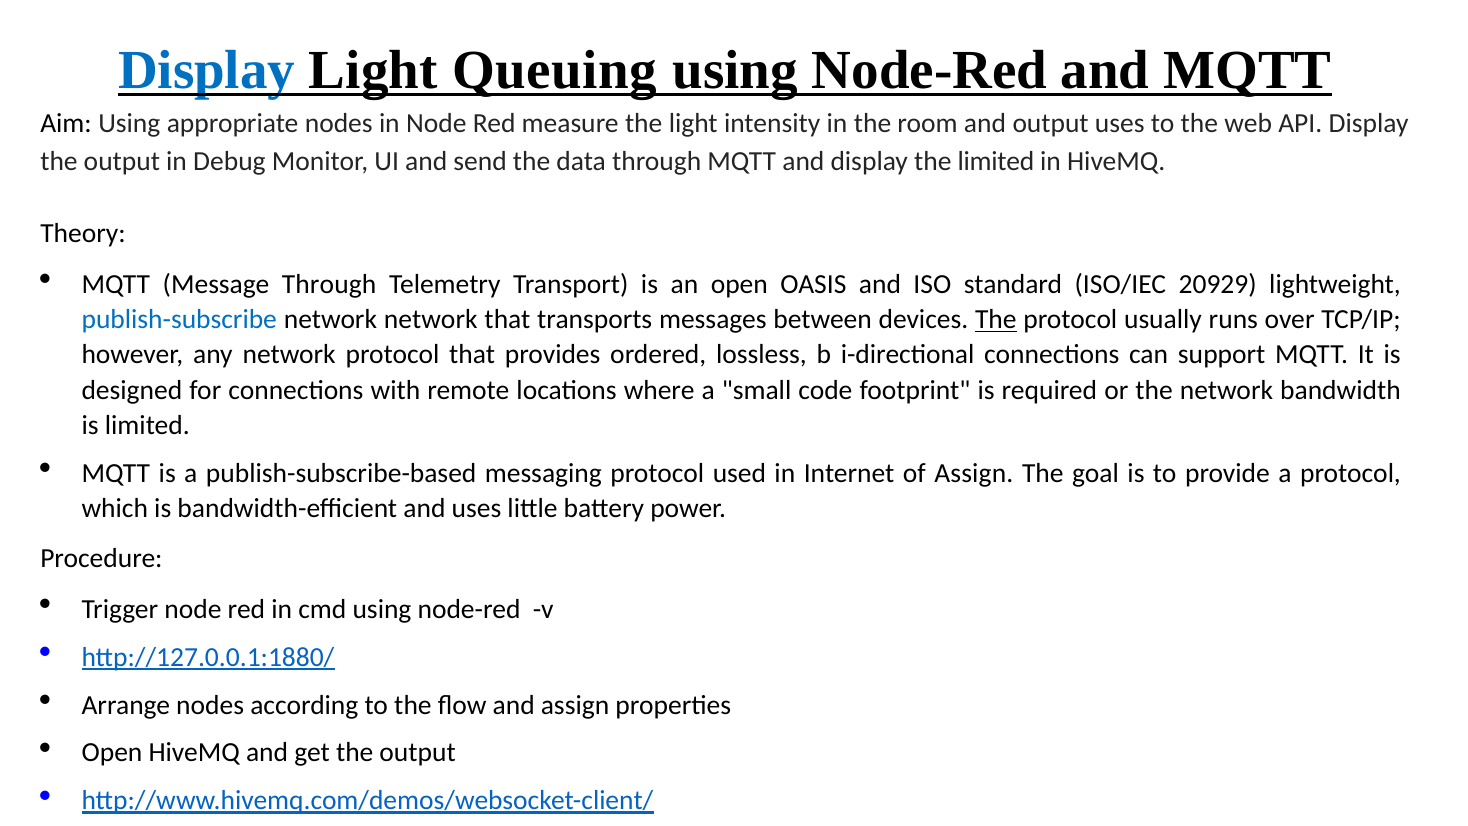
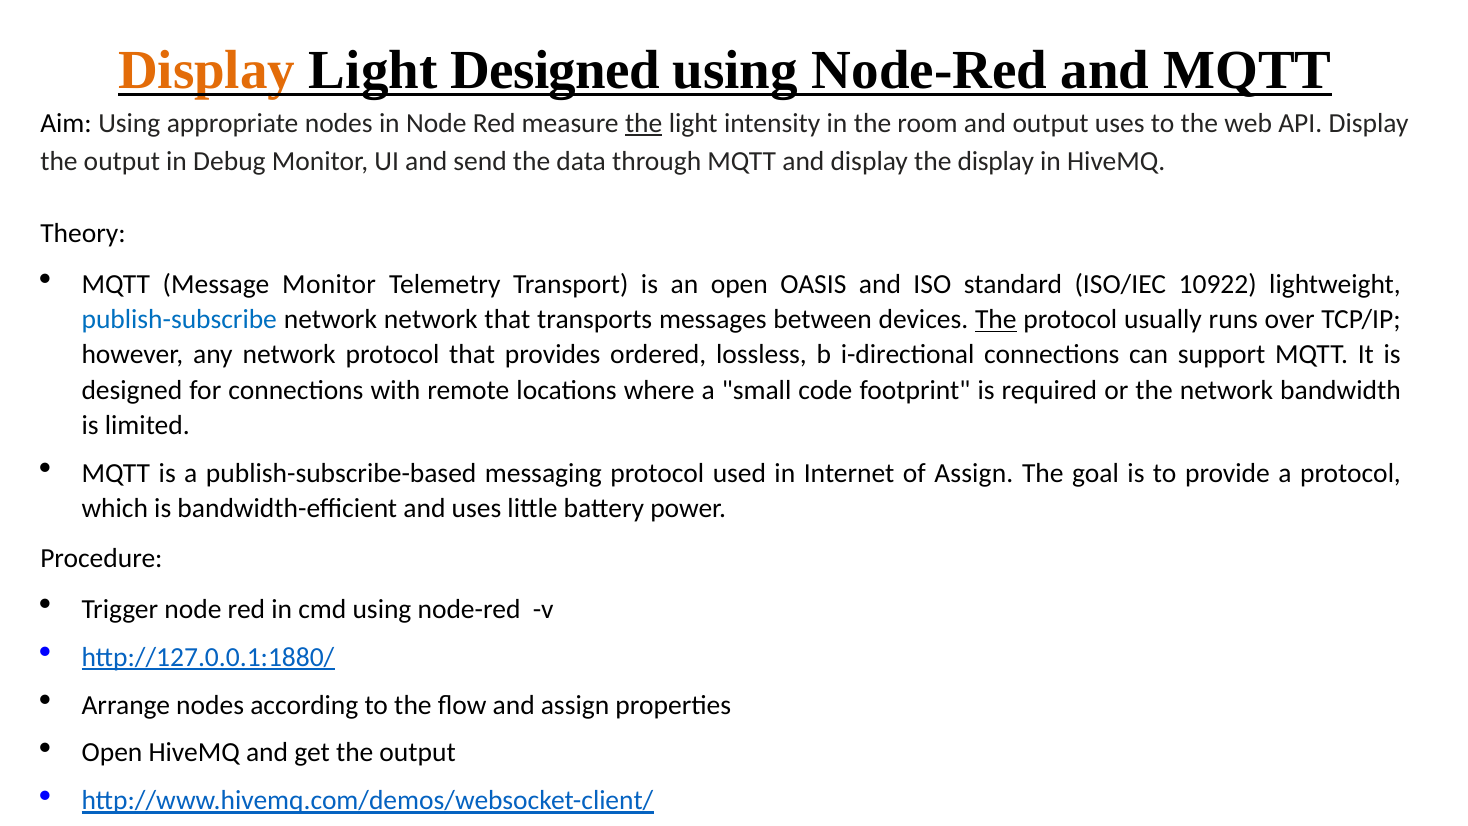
Display at (207, 71) colour: blue -> orange
Light Queuing: Queuing -> Designed
the at (644, 123) underline: none -> present
the limited: limited -> display
Message Through: Through -> Monitor
20929: 20929 -> 10922
